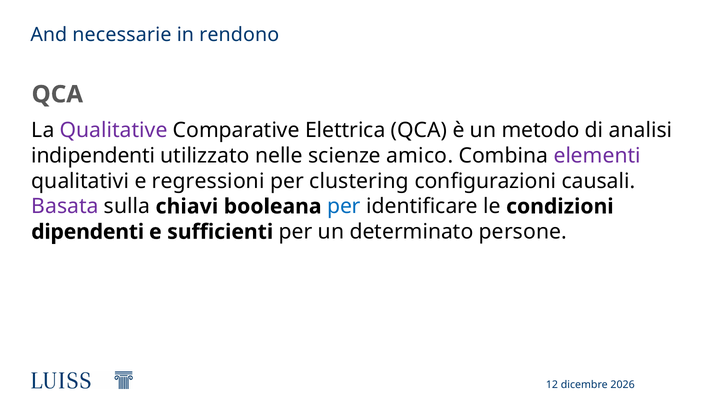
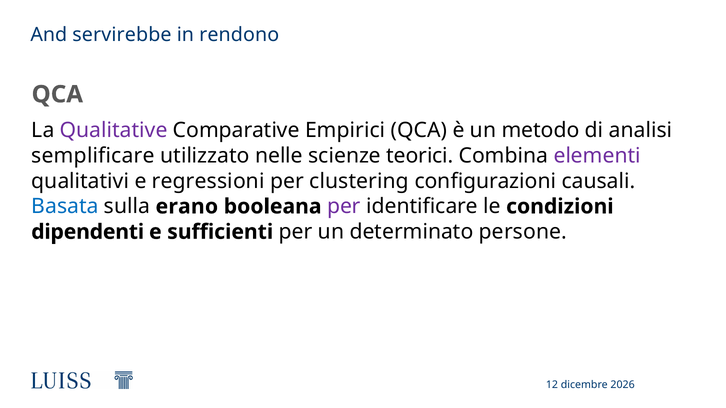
necessarie: necessarie -> servirebbe
Elettrica: Elettrica -> Empirici
indipendenti: indipendenti -> semplificare
amico: amico -> teorici
Basata colour: purple -> blue
chiavi: chiavi -> erano
per at (344, 207) colour: blue -> purple
